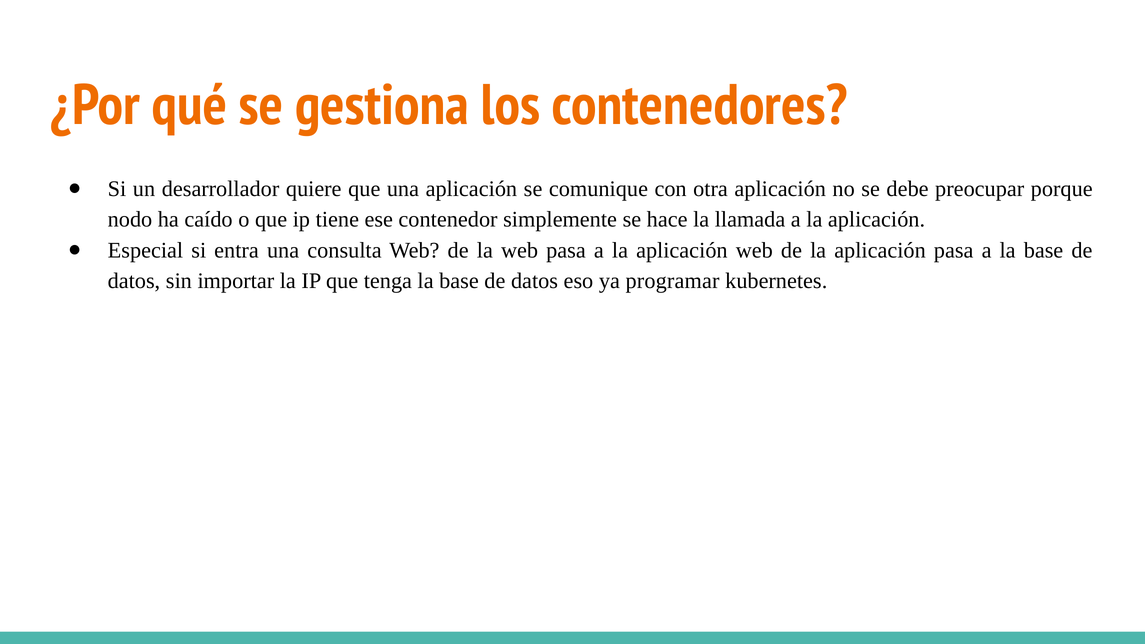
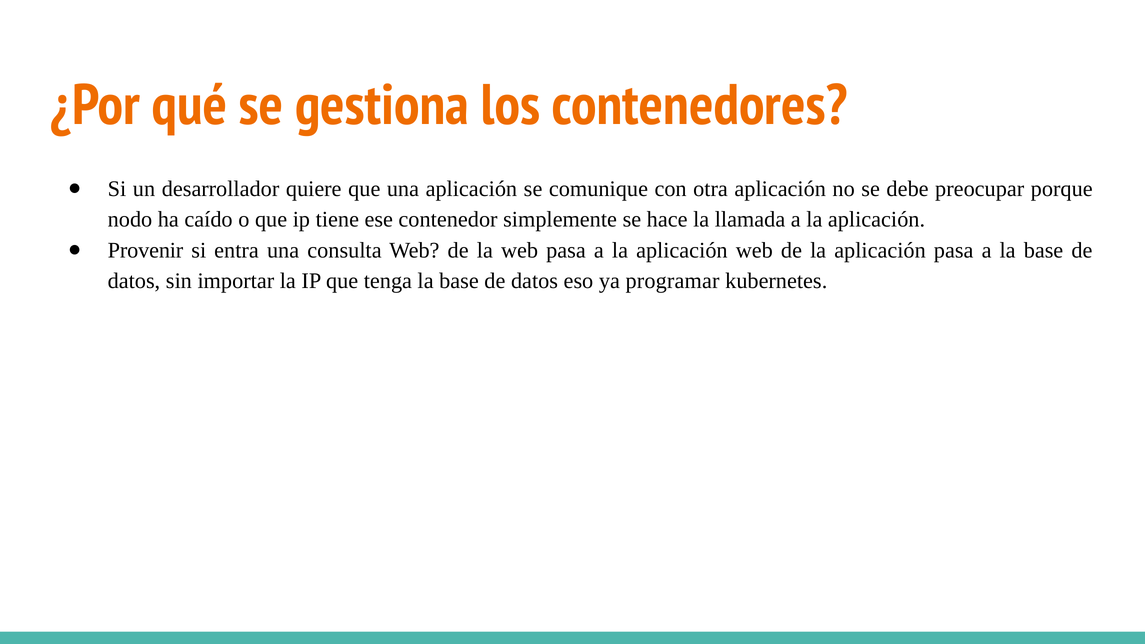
Especial: Especial -> Provenir
